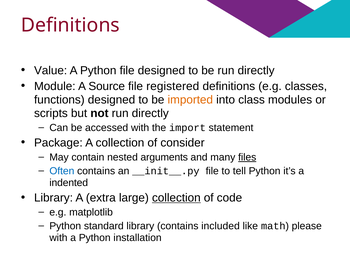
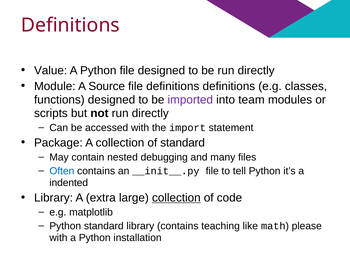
file registered: registered -> definitions
imported colour: orange -> purple
class: class -> team
of consider: consider -> standard
arguments: arguments -> debugging
files underline: present -> none
included: included -> teaching
